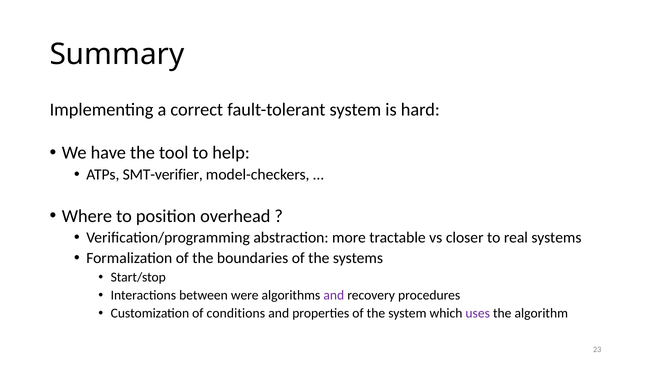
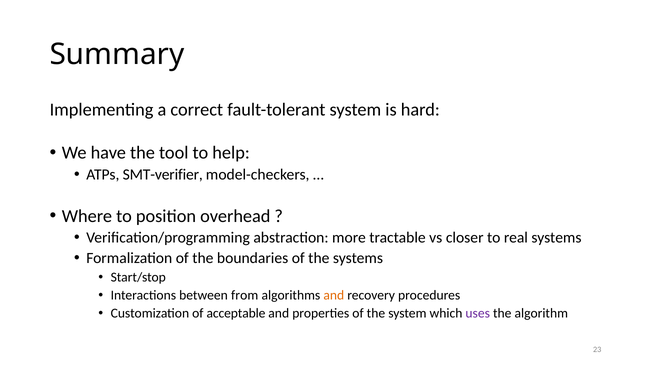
were: were -> from
and at (334, 295) colour: purple -> orange
conditions: conditions -> acceptable
